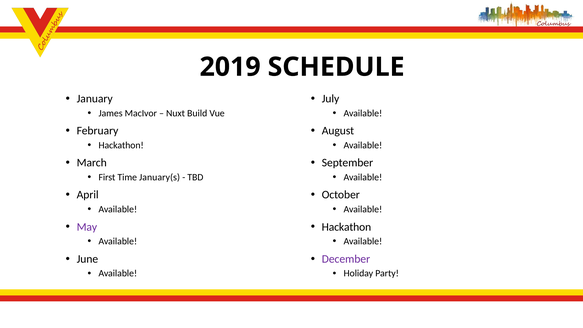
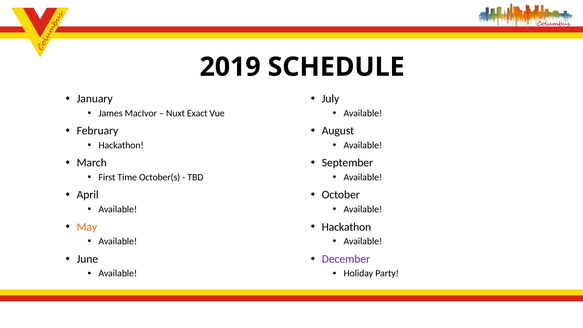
Build: Build -> Exact
January(s: January(s -> October(s
May colour: purple -> orange
